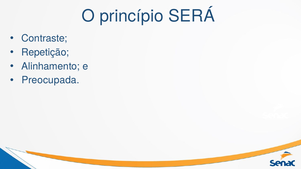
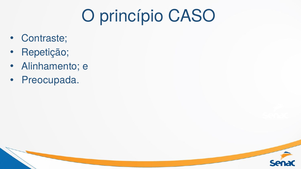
SERÁ: SERÁ -> CASO
